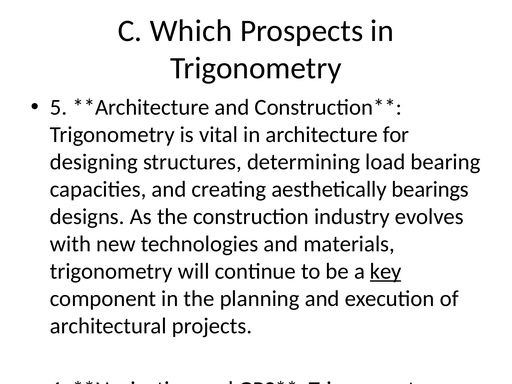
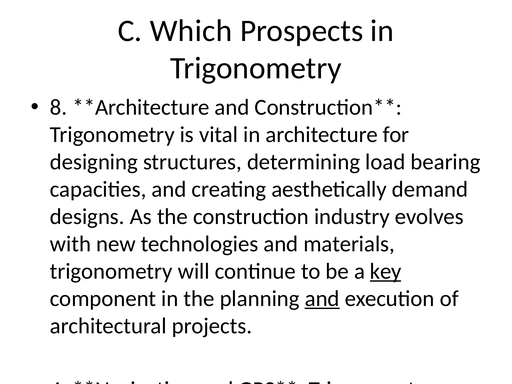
5: 5 -> 8
bearings: bearings -> demand
and at (322, 299) underline: none -> present
